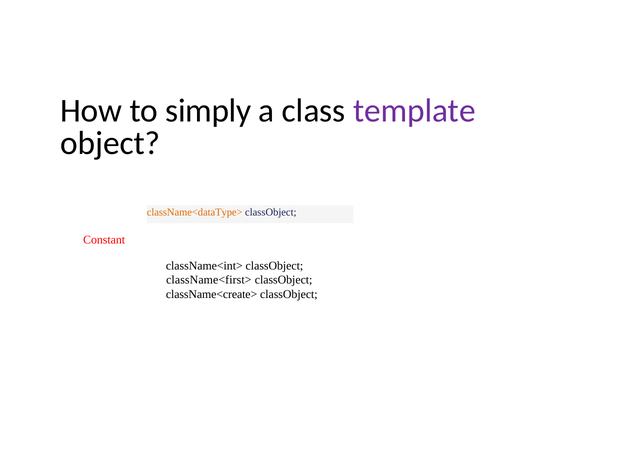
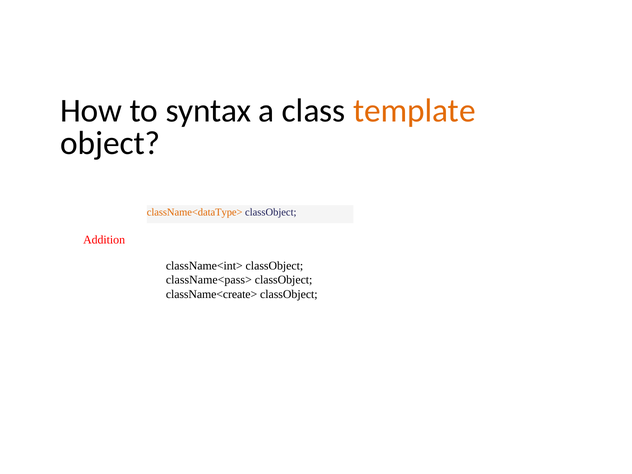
simply: simply -> syntax
template colour: purple -> orange
Constant: Constant -> Addition
className<first>: className<first> -> className<pass>
